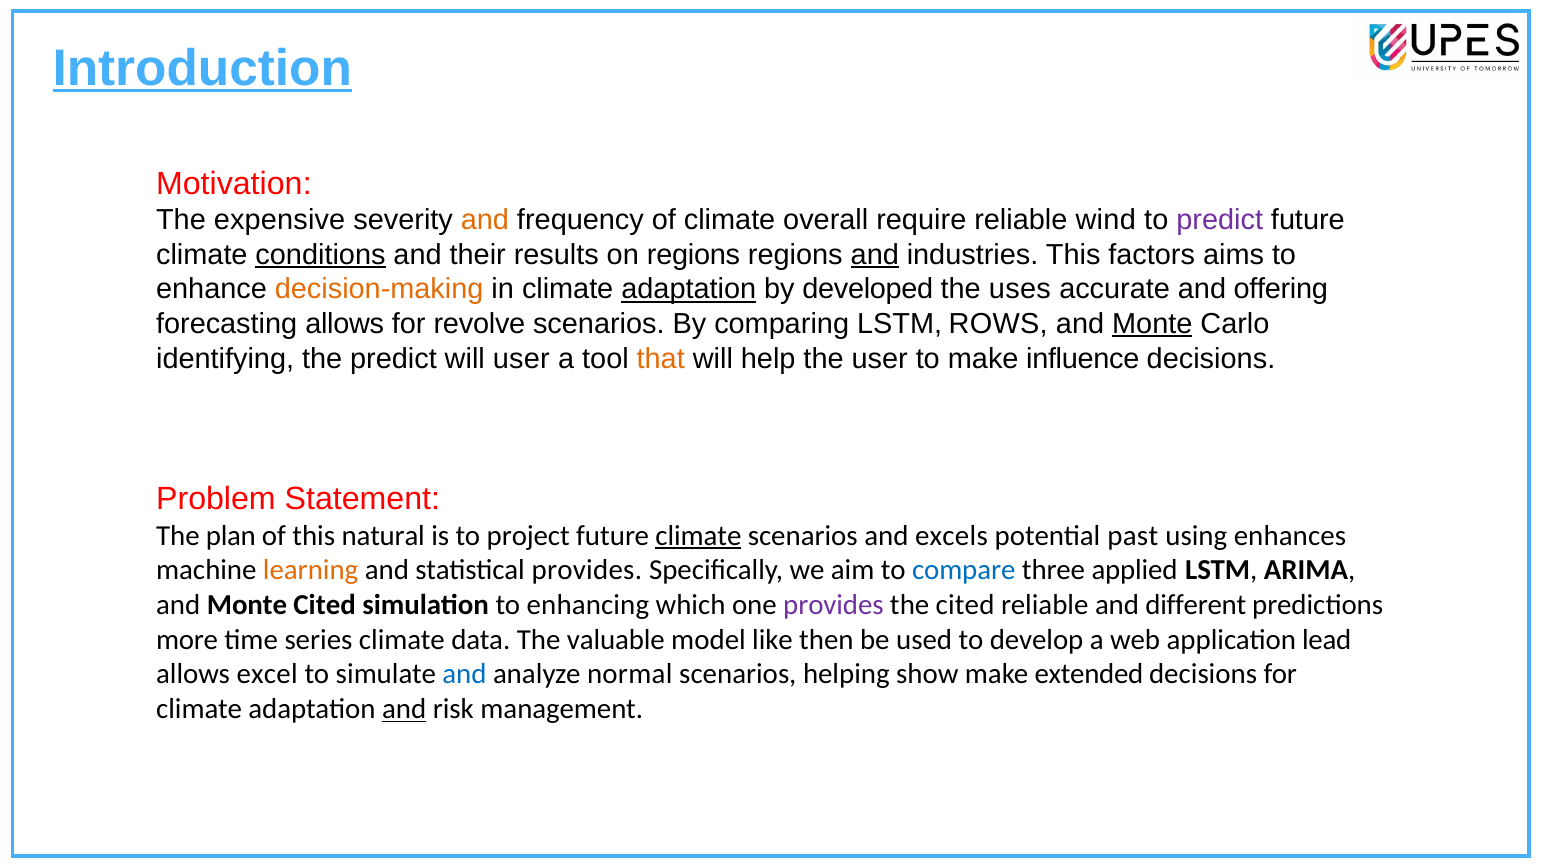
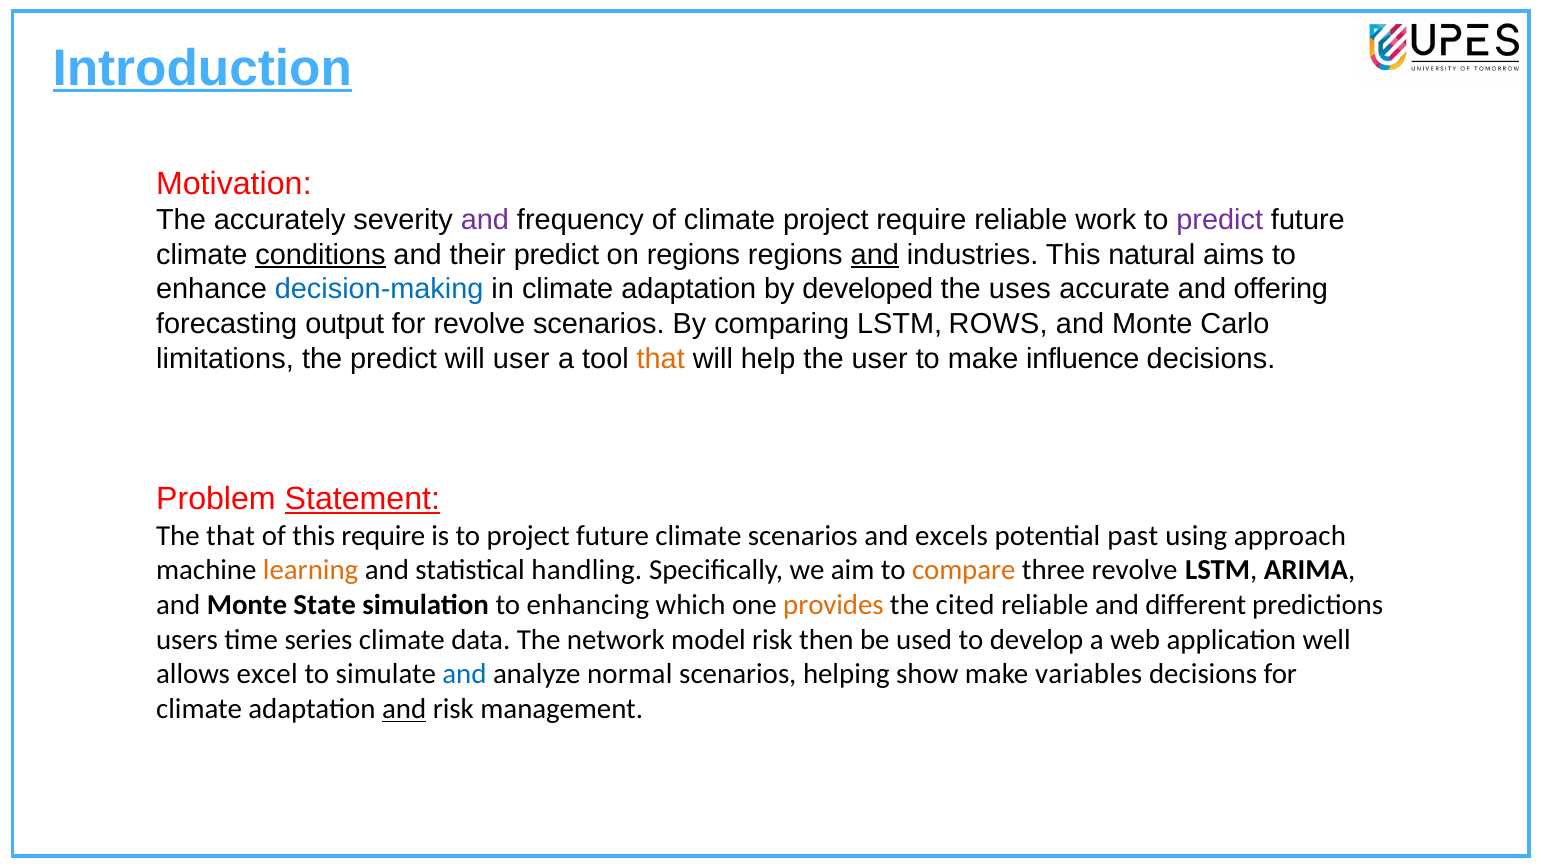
expensive: expensive -> accurately
and at (485, 220) colour: orange -> purple
climate overall: overall -> project
wind: wind -> work
their results: results -> predict
factors: factors -> natural
decision-making colour: orange -> blue
adaptation at (689, 289) underline: present -> none
forecasting allows: allows -> output
Monte at (1152, 324) underline: present -> none
identifying: identifying -> limitations
Statement underline: none -> present
The plan: plan -> that
this natural: natural -> require
climate at (698, 535) underline: present -> none
enhances: enhances -> approach
statistical provides: provides -> handling
compare colour: blue -> orange
three applied: applied -> revolve
Monte Cited: Cited -> State
provides at (833, 605) colour: purple -> orange
more: more -> users
valuable: valuable -> network
model like: like -> risk
lead: lead -> well
extended: extended -> variables
